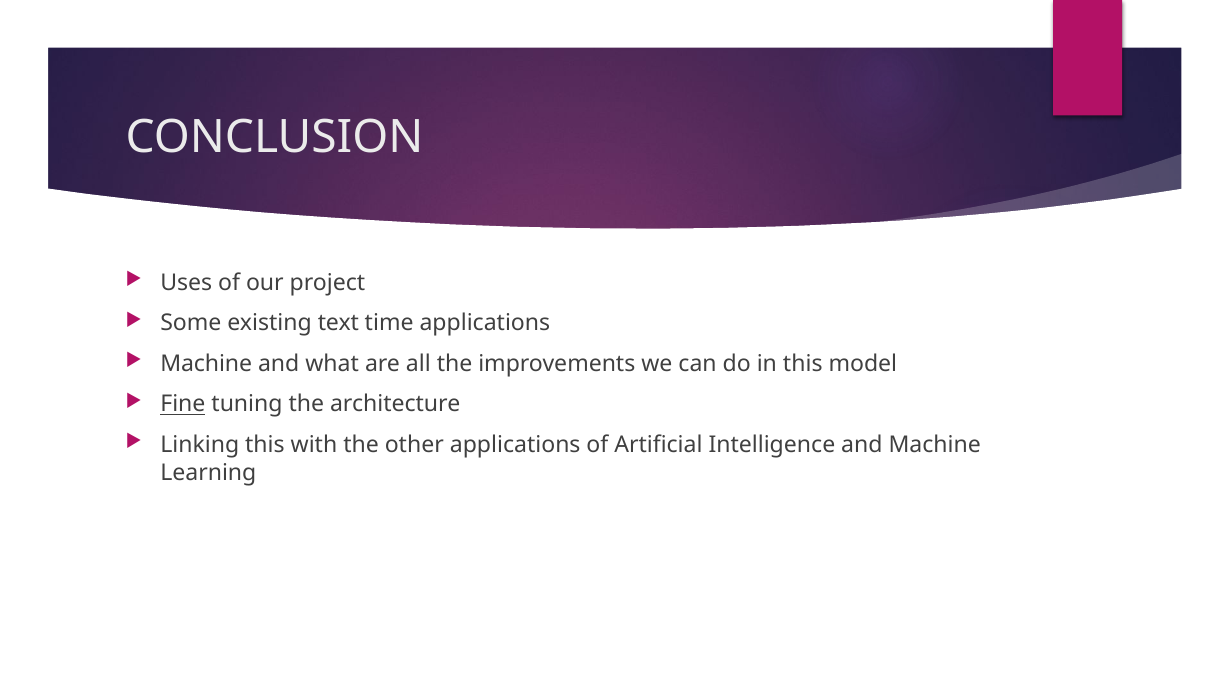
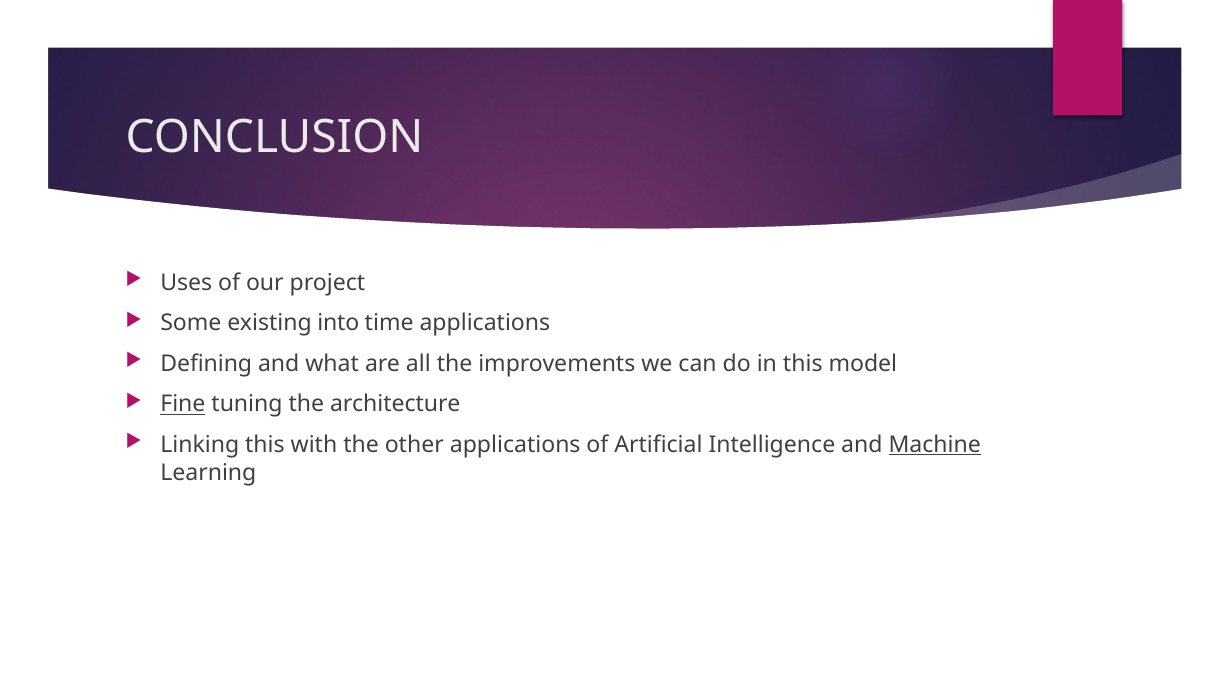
text: text -> into
Machine at (206, 364): Machine -> Defining
Machine at (935, 445) underline: none -> present
